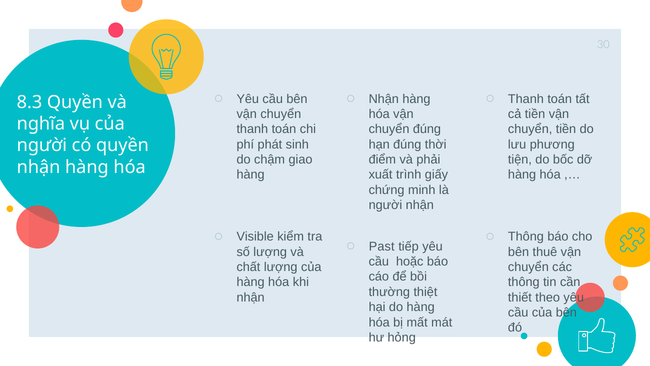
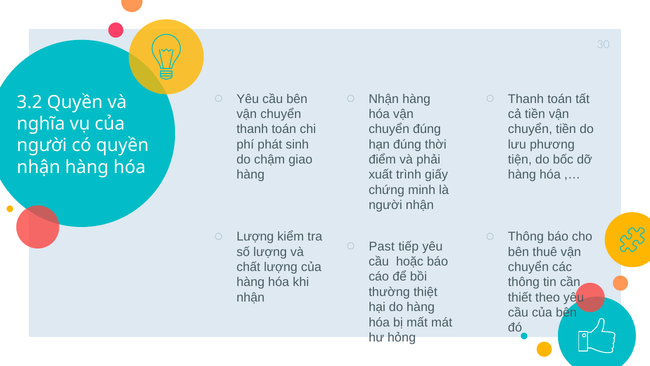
8.3: 8.3 -> 3.2
Visible at (255, 236): Visible -> Lượng
